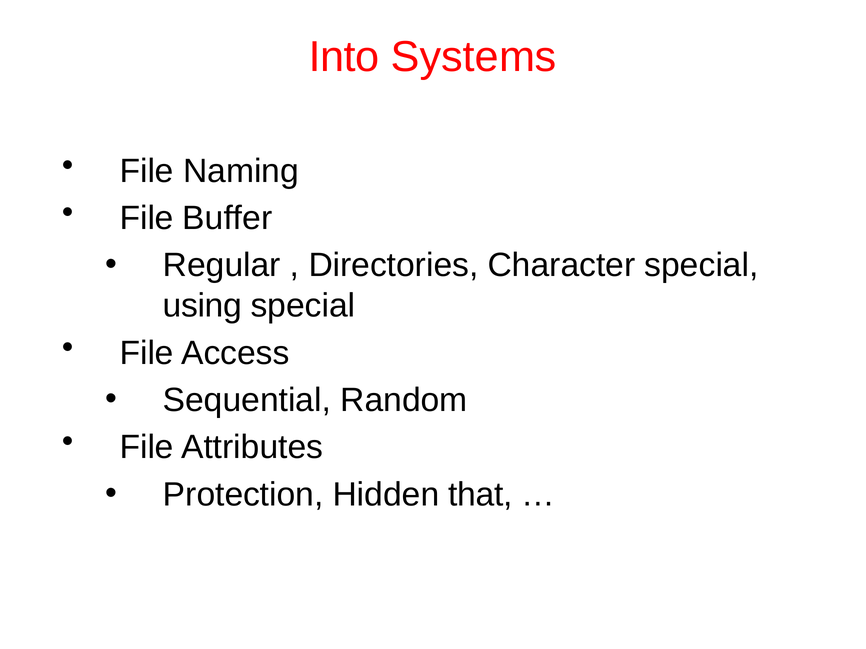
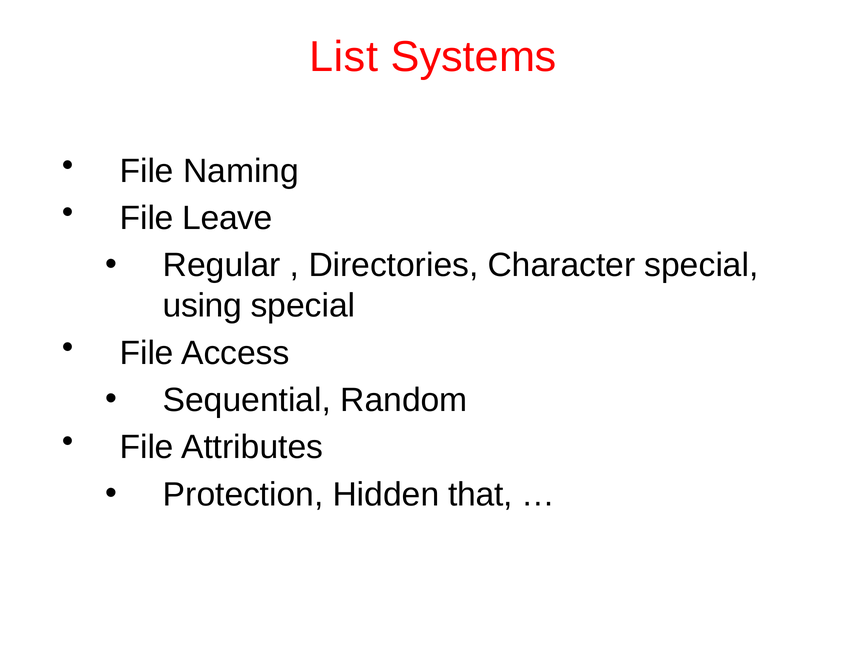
Into: Into -> List
Buffer: Buffer -> Leave
